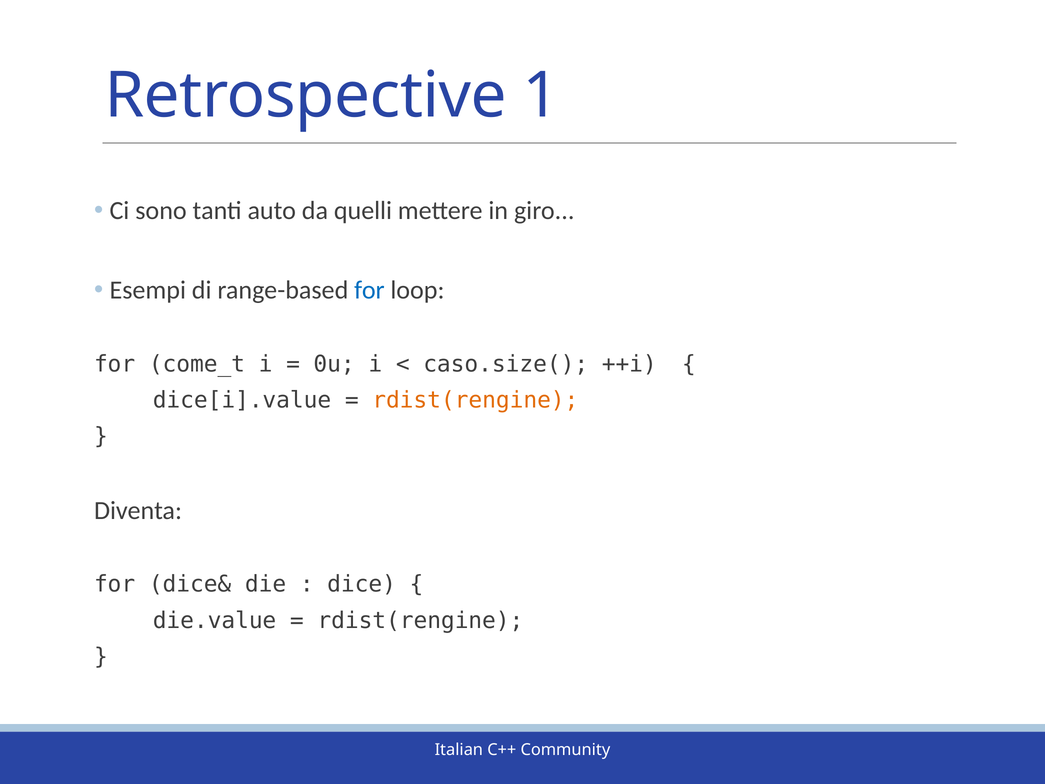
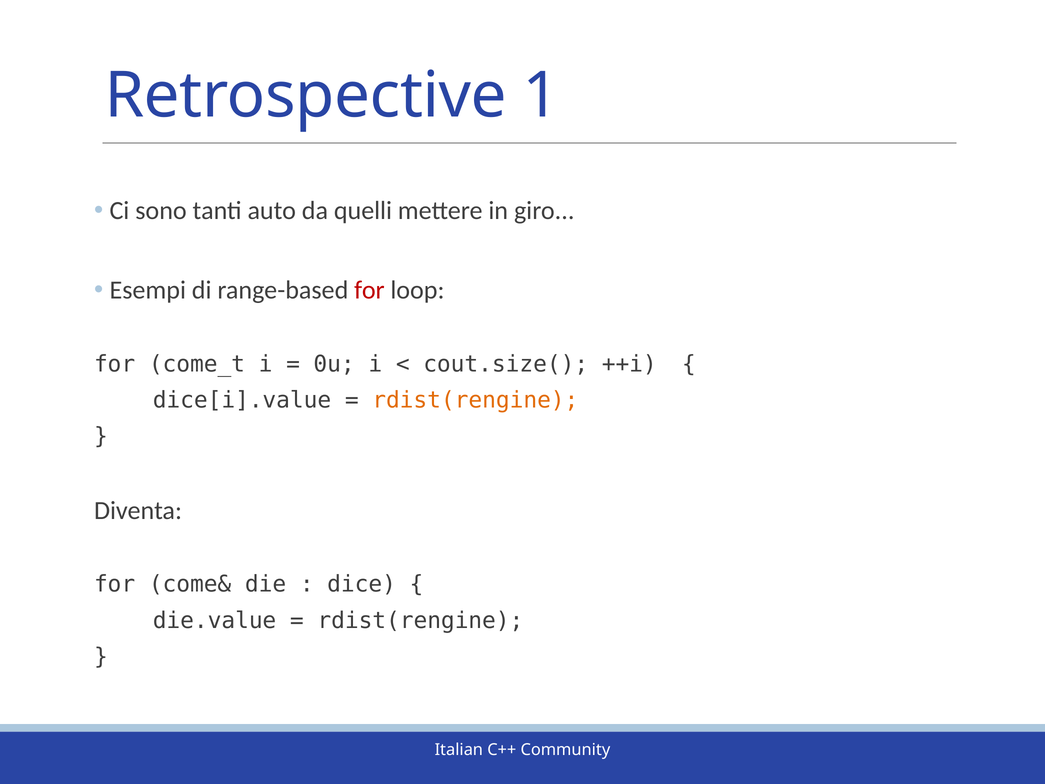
for at (369, 290) colour: blue -> red
caso.size(: caso.size( -> cout.size(
dice&: dice& -> come&
